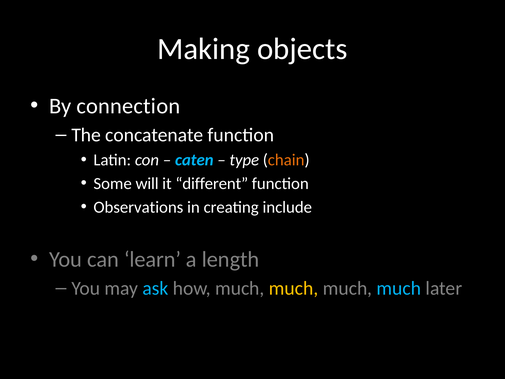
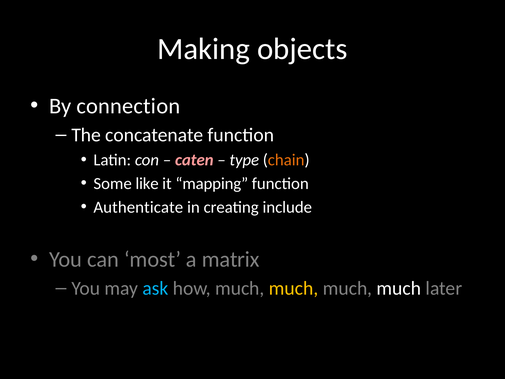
caten colour: light blue -> pink
will: will -> like
different: different -> mapping
Observations: Observations -> Authenticate
learn: learn -> most
length: length -> matrix
much at (399, 288) colour: light blue -> white
